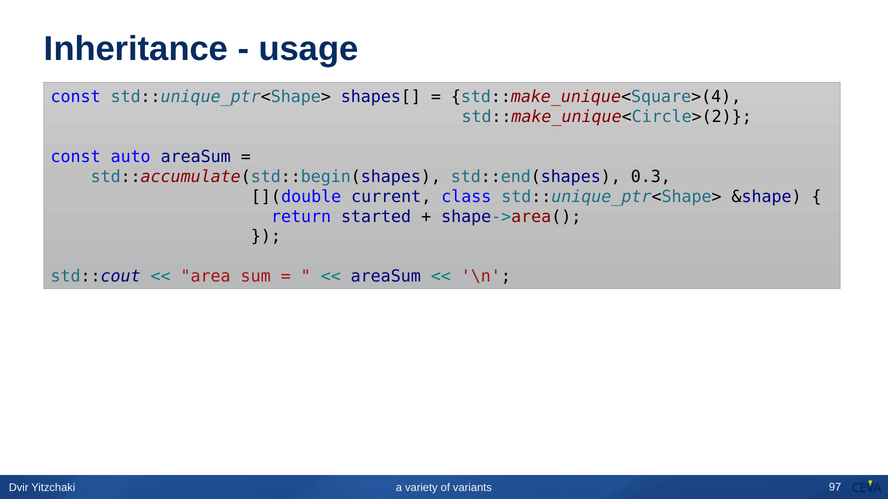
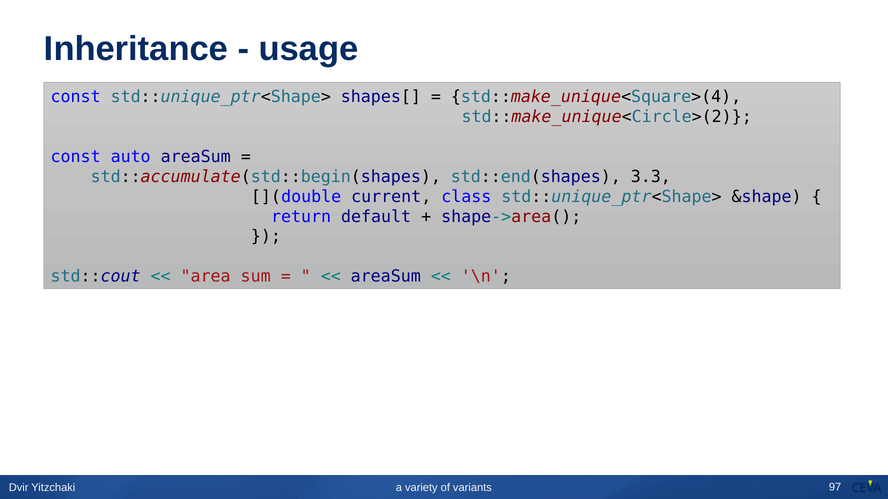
0.3: 0.3 -> 3.3
started: started -> default
